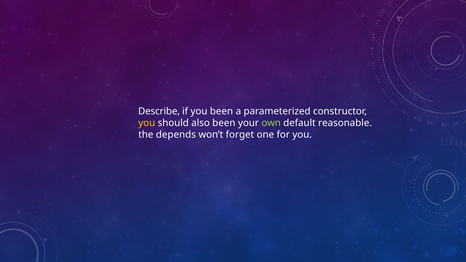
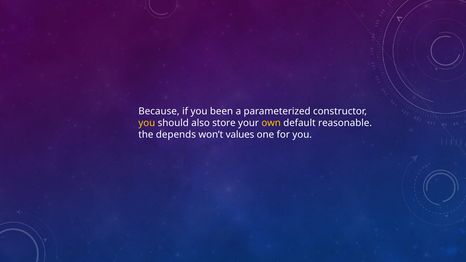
Describe: Describe -> Because
also been: been -> store
own colour: light green -> yellow
forget: forget -> values
